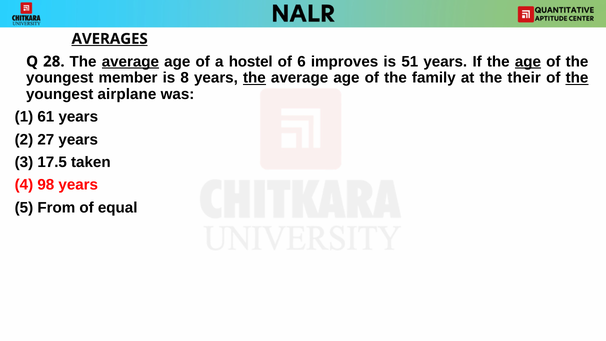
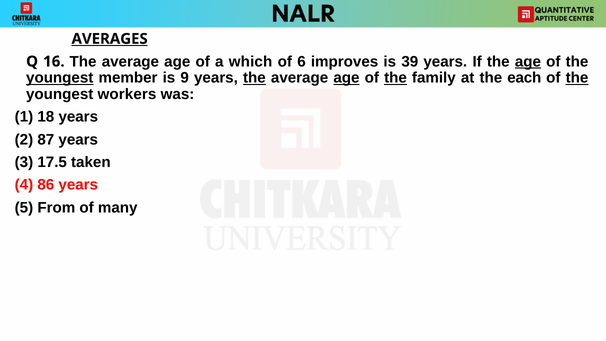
28: 28 -> 16
average at (130, 62) underline: present -> none
hostel: hostel -> which
51: 51 -> 39
youngest at (60, 78) underline: none -> present
8: 8 -> 9
age at (346, 78) underline: none -> present
the at (395, 78) underline: none -> present
their: their -> each
airplane: airplane -> workers
61: 61 -> 18
27: 27 -> 87
98: 98 -> 86
equal: equal -> many
